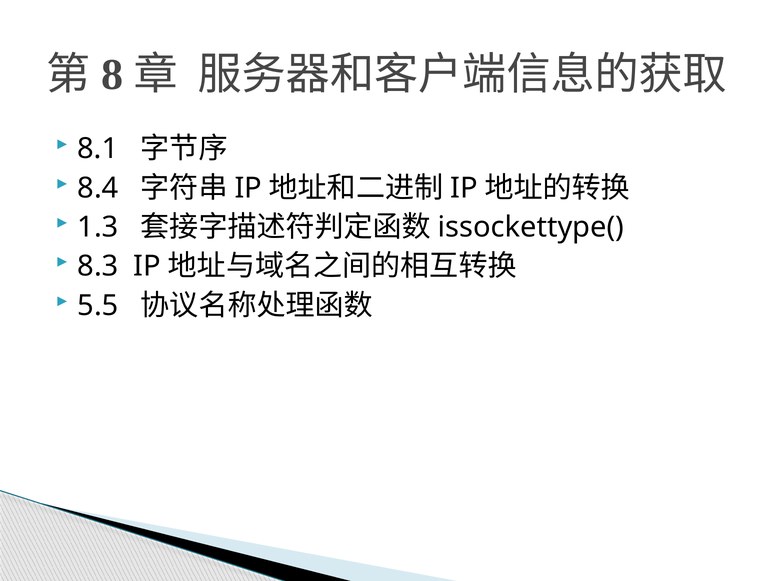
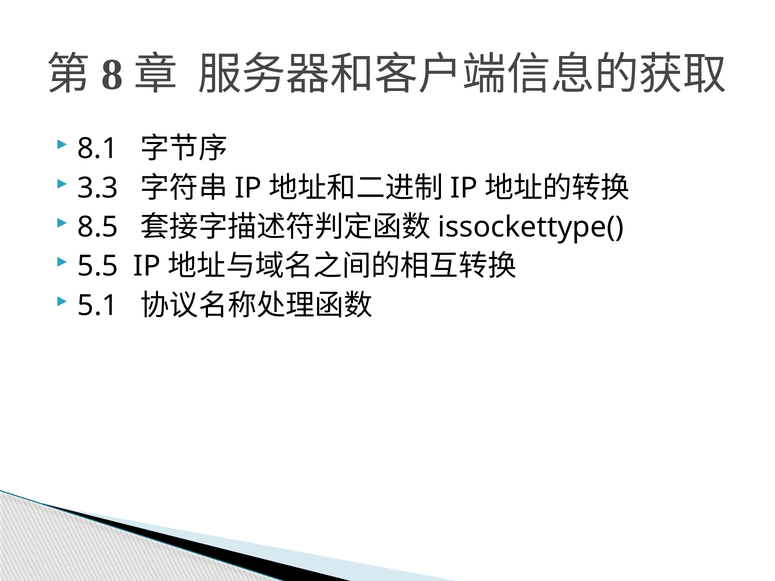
8.4: 8.4 -> 3.3
1.3: 1.3 -> 8.5
8.3: 8.3 -> 5.5
5.5: 5.5 -> 5.1
